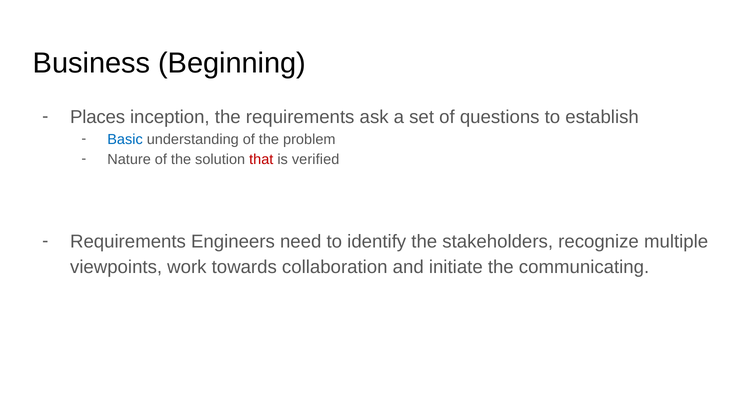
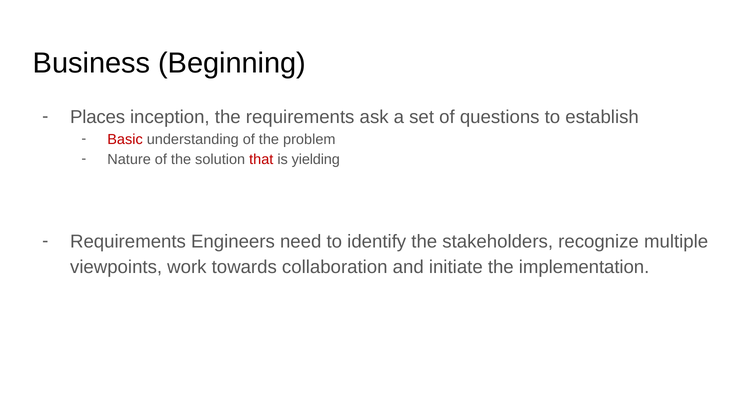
Basic colour: blue -> red
verified: verified -> yielding
communicating: communicating -> implementation
